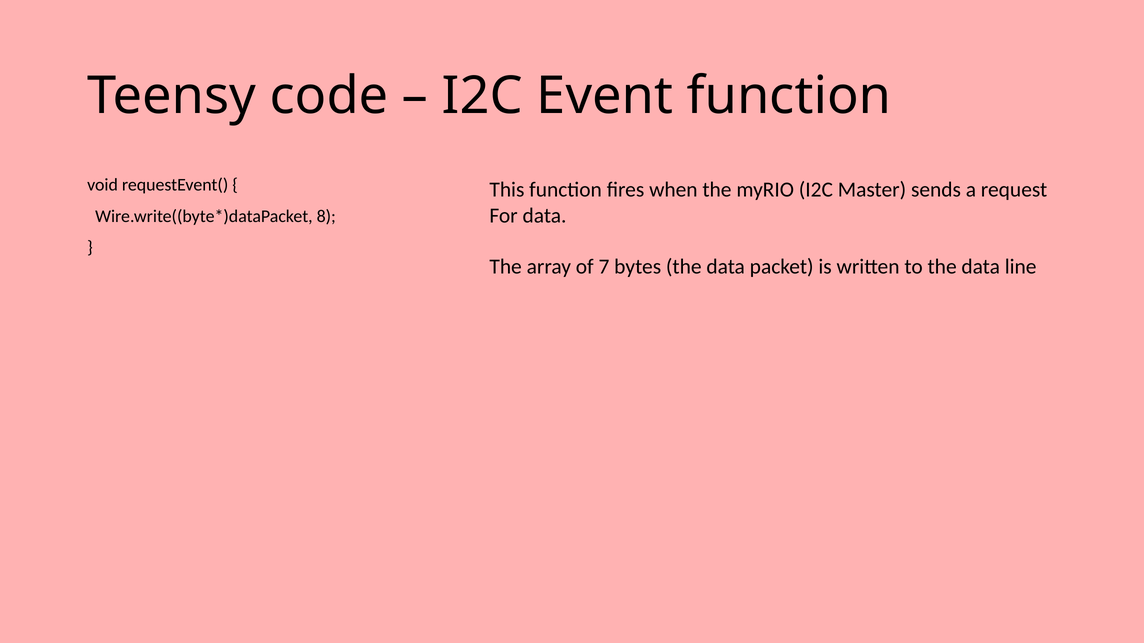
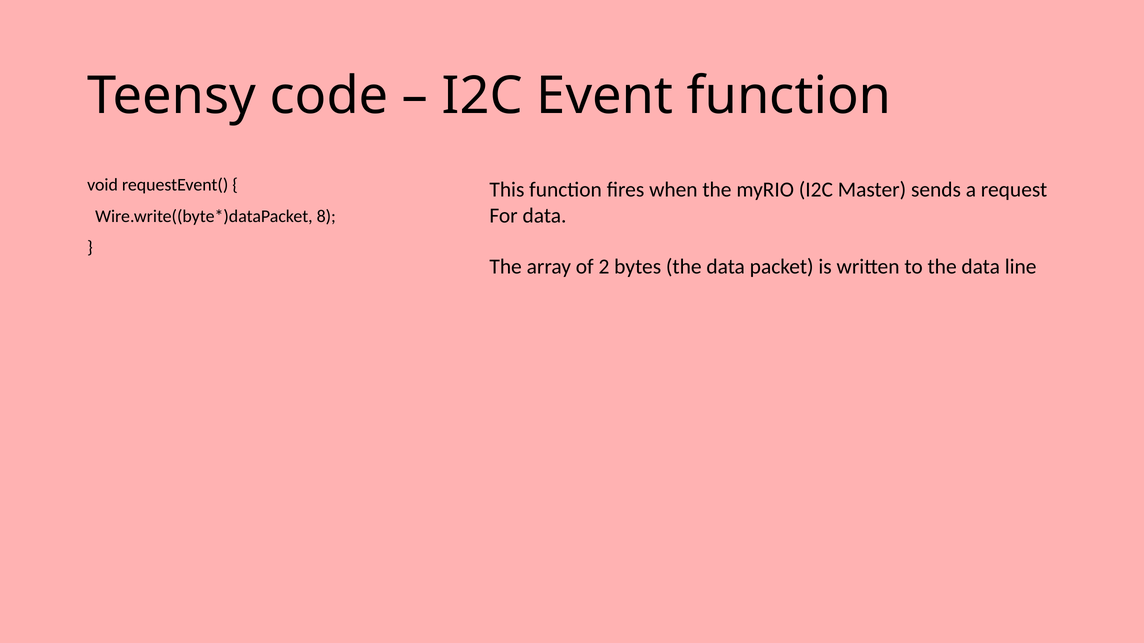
7: 7 -> 2
